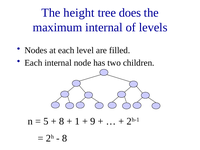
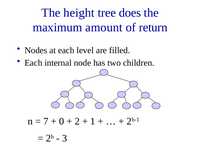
maximum internal: internal -> amount
levels: levels -> return
5: 5 -> 7
8 at (62, 121): 8 -> 0
1: 1 -> 2
9: 9 -> 1
8 at (65, 138): 8 -> 3
